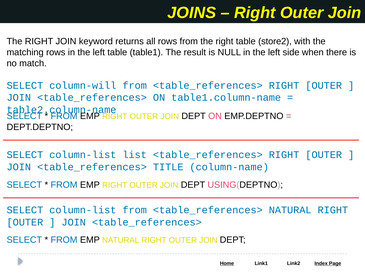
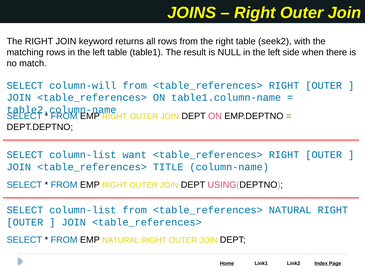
store2: store2 -> seek2
list: list -> want
